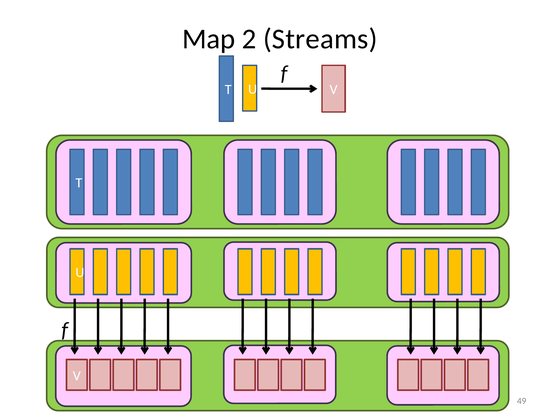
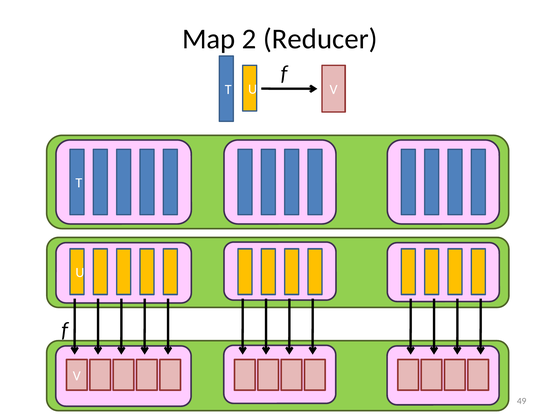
Streams: Streams -> Reducer
